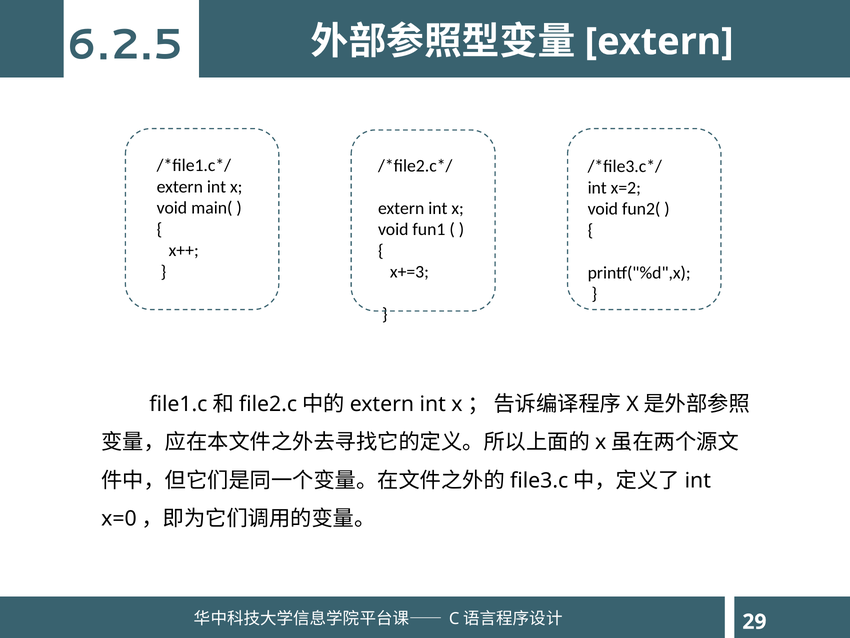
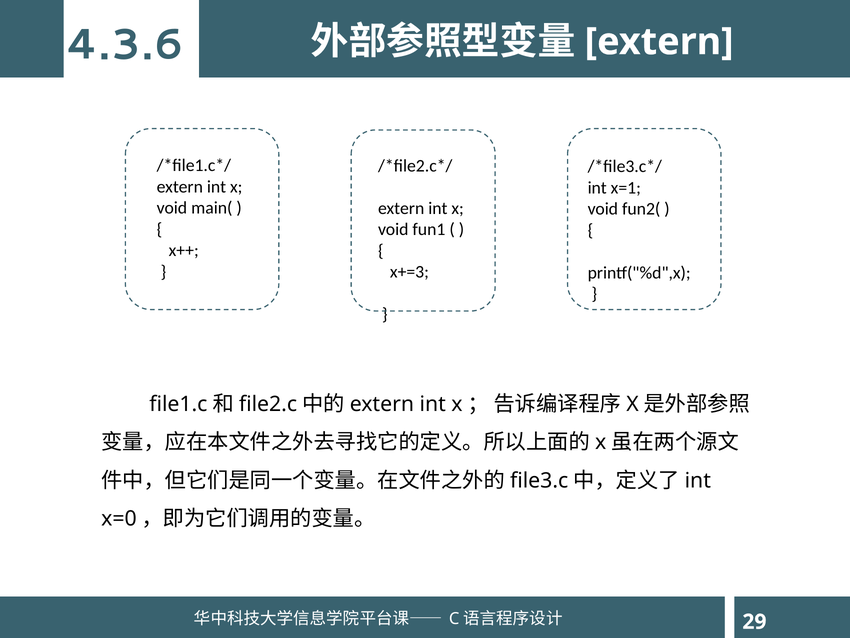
6.2.5: 6.2.5 -> 4.3.6
x=2: x=2 -> x=1
